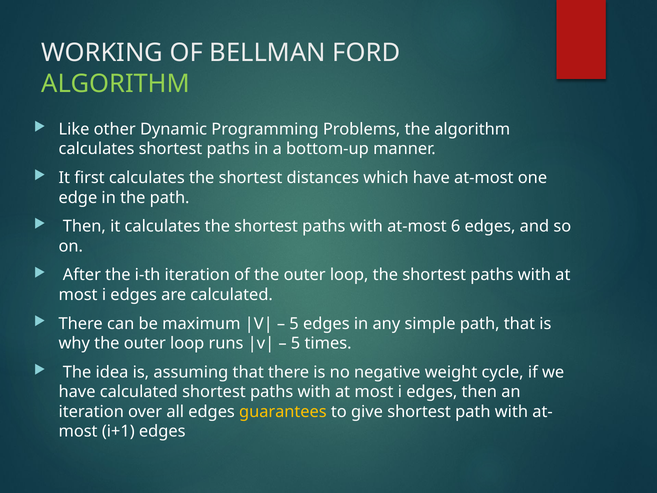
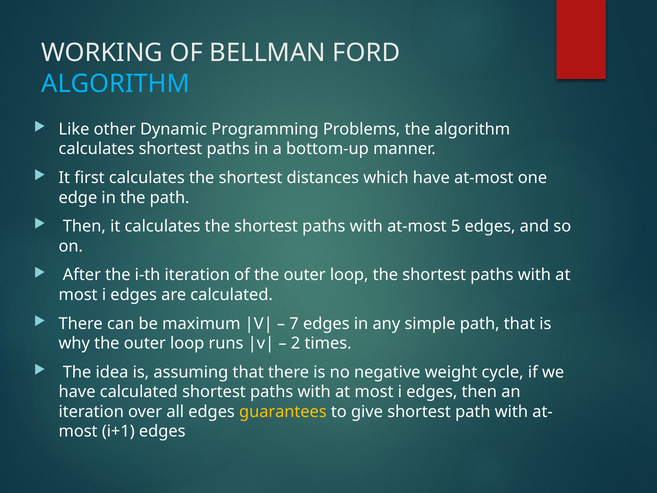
ALGORITHM at (116, 84) colour: light green -> light blue
6: 6 -> 5
5 at (294, 323): 5 -> 7
5 at (296, 343): 5 -> 2
